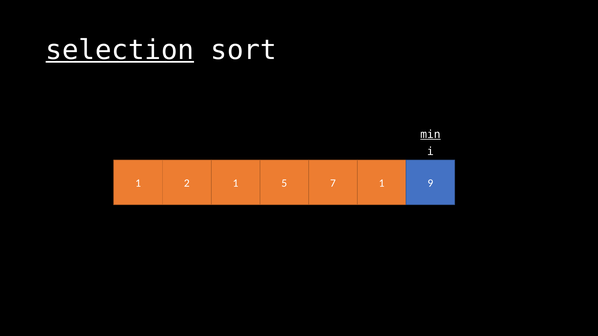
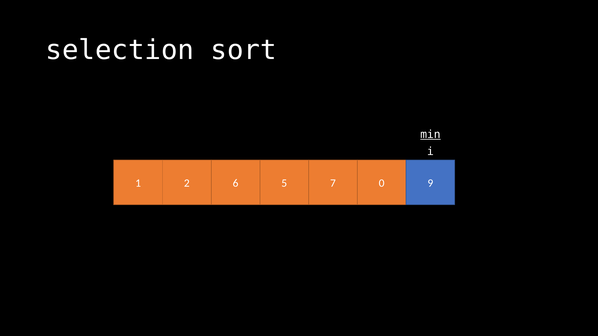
selection underline: present -> none
2 1: 1 -> 6
7 1: 1 -> 0
